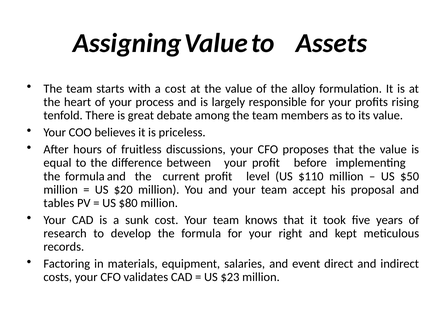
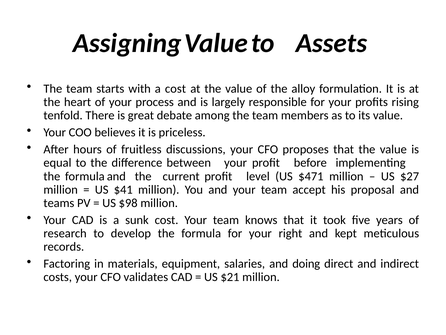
$110: $110 -> $471
$50: $50 -> $27
$20: $20 -> $41
tables: tables -> teams
$80: $80 -> $98
event: event -> doing
$23: $23 -> $21
